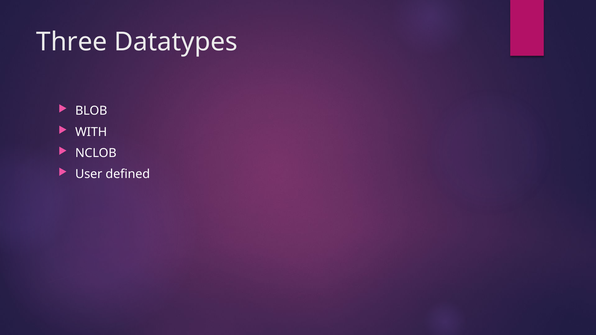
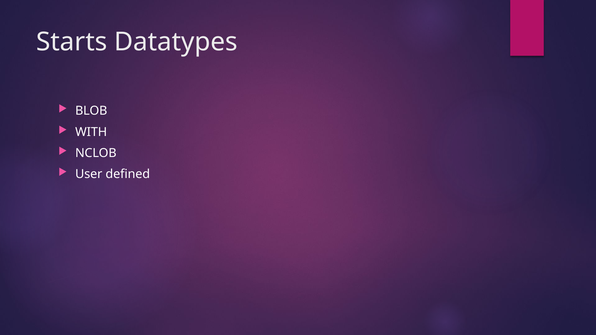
Three: Three -> Starts
